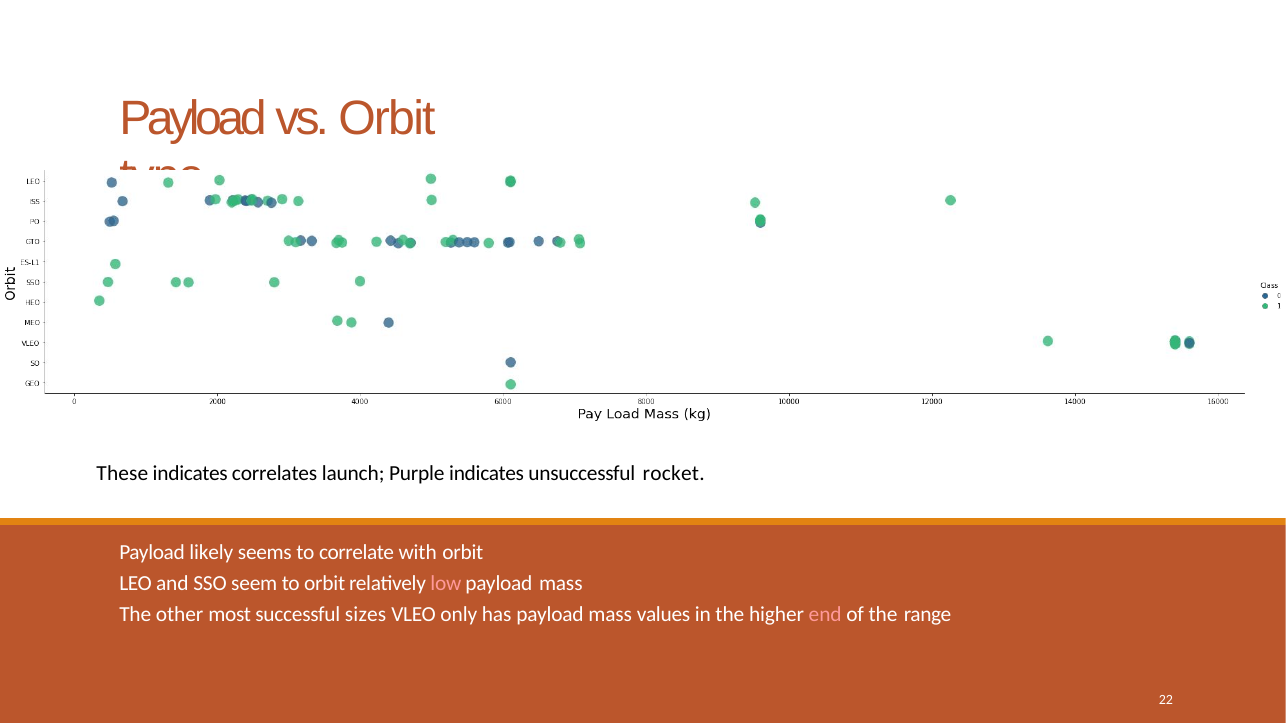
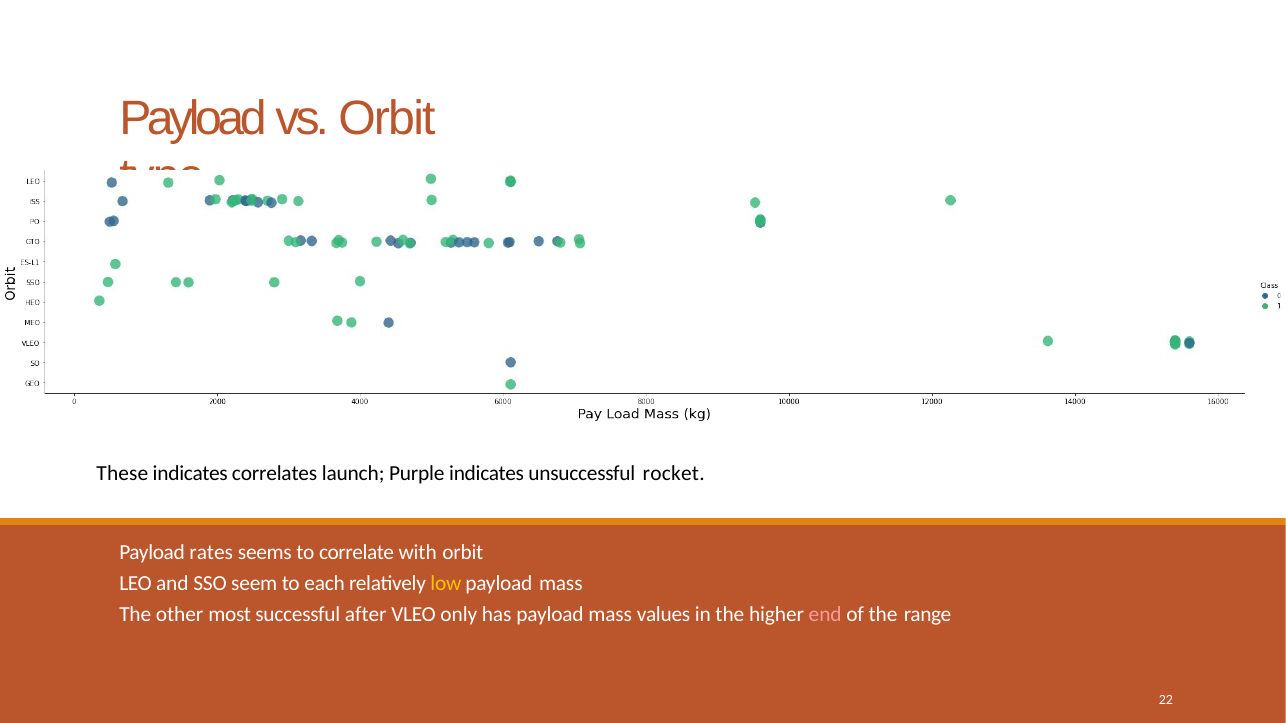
likely: likely -> rates
to orbit: orbit -> each
low colour: pink -> yellow
sizes: sizes -> after
